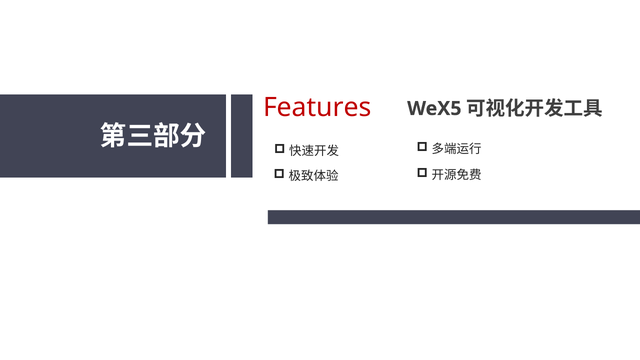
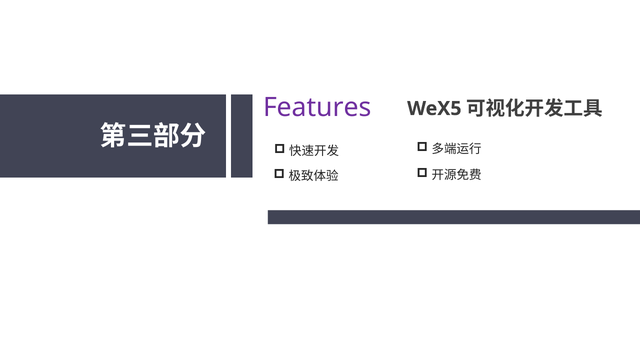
Features colour: red -> purple
